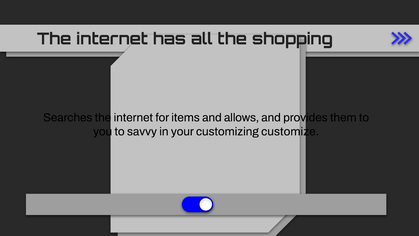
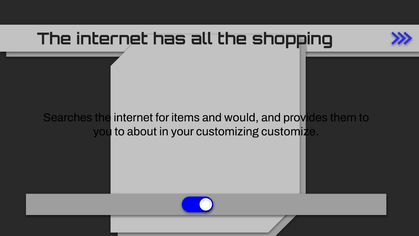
allows: allows -> would
savvy: savvy -> about
